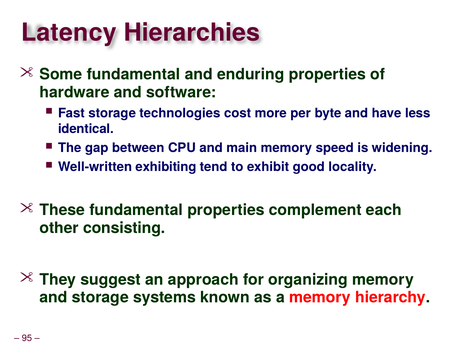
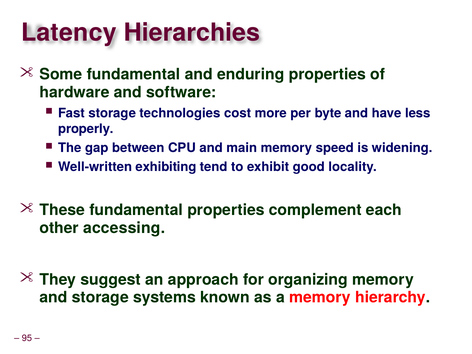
identical: identical -> properly
consisting: consisting -> accessing
